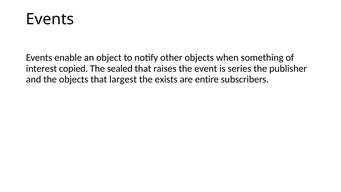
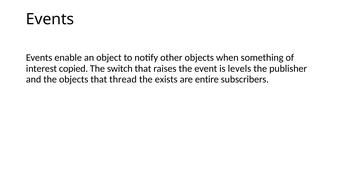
sealed: sealed -> switch
series: series -> levels
largest: largest -> thread
